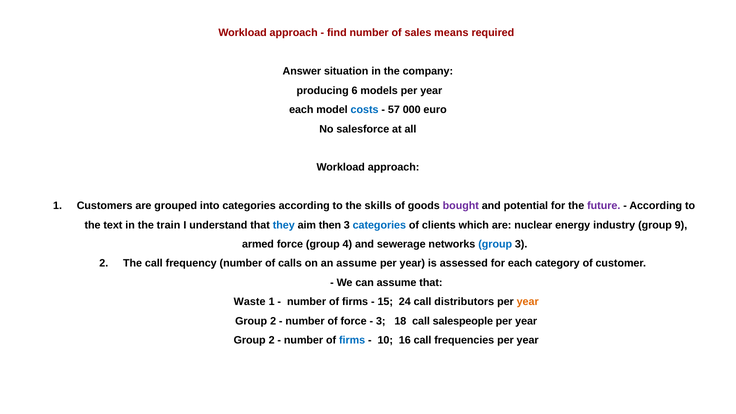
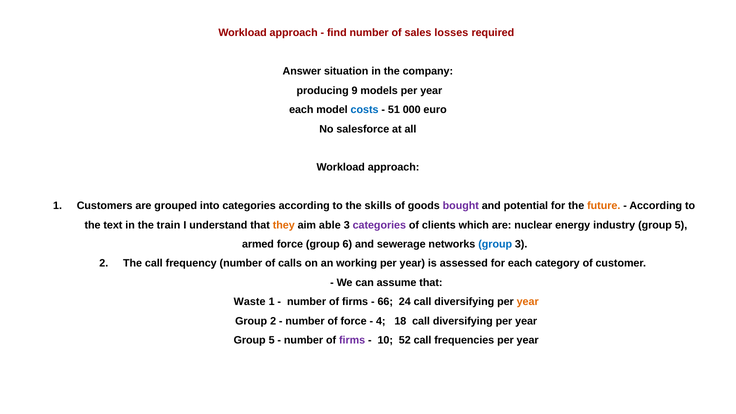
means: means -> losses
6: 6 -> 9
57: 57 -> 51
future colour: purple -> orange
they colour: blue -> orange
then: then -> able
categories at (379, 225) colour: blue -> purple
industry group 9: 9 -> 5
4: 4 -> 6
an assume: assume -> working
15: 15 -> 66
24 call distributors: distributors -> diversifying
3 at (381, 321): 3 -> 4
18 call salespeople: salespeople -> diversifying
2 at (272, 340): 2 -> 5
firms at (352, 340) colour: blue -> purple
16: 16 -> 52
